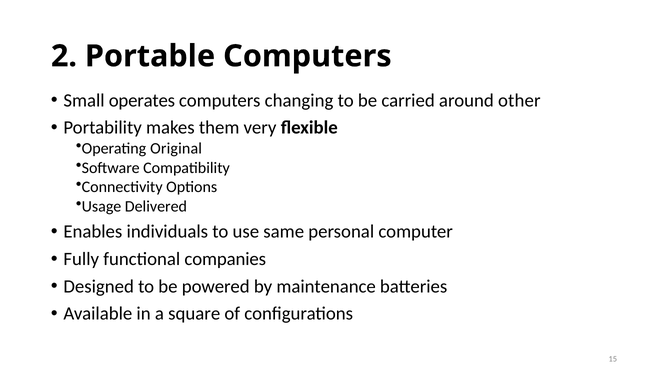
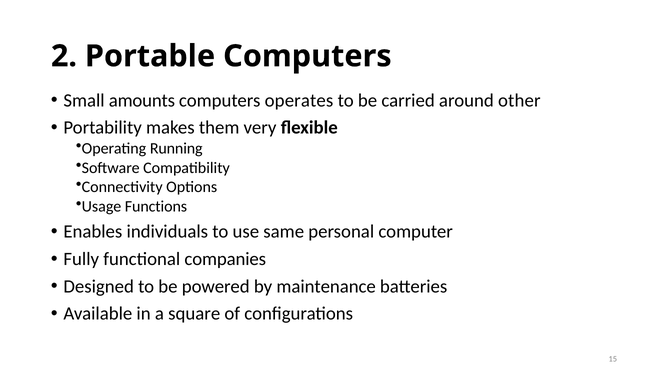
operates: operates -> amounts
changing: changing -> operates
Original: Original -> Running
Delivered: Delivered -> Functions
